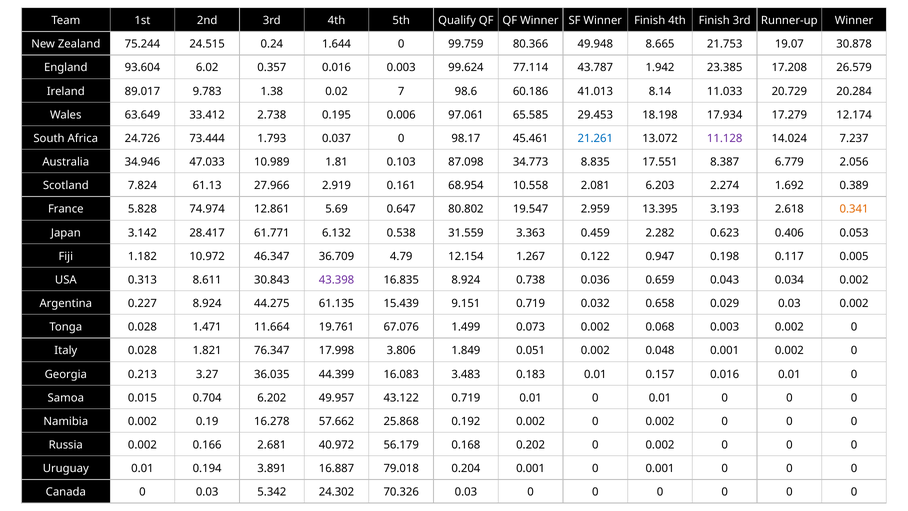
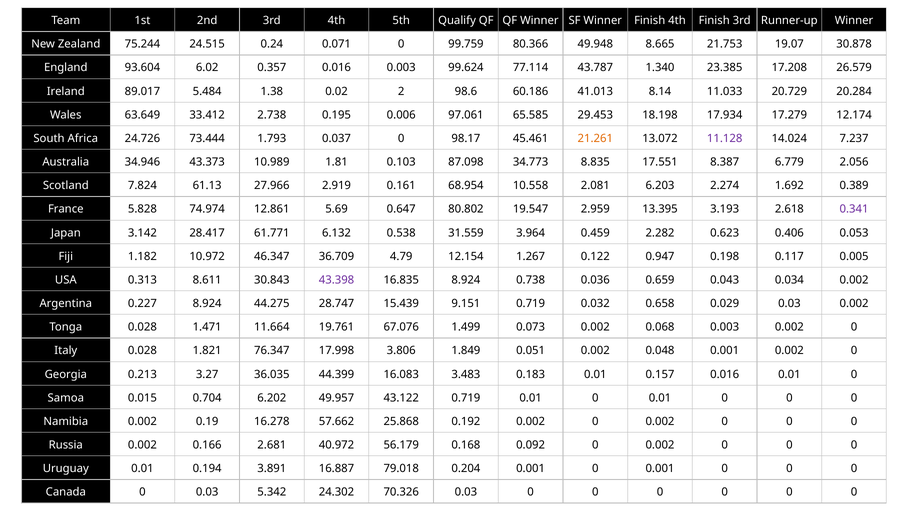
1.644: 1.644 -> 0.071
1.942: 1.942 -> 1.340
9.783: 9.783 -> 5.484
7: 7 -> 2
21.261 colour: blue -> orange
47.033: 47.033 -> 43.373
0.341 colour: orange -> purple
3.363: 3.363 -> 3.964
61.135: 61.135 -> 28.747
0.202: 0.202 -> 0.092
